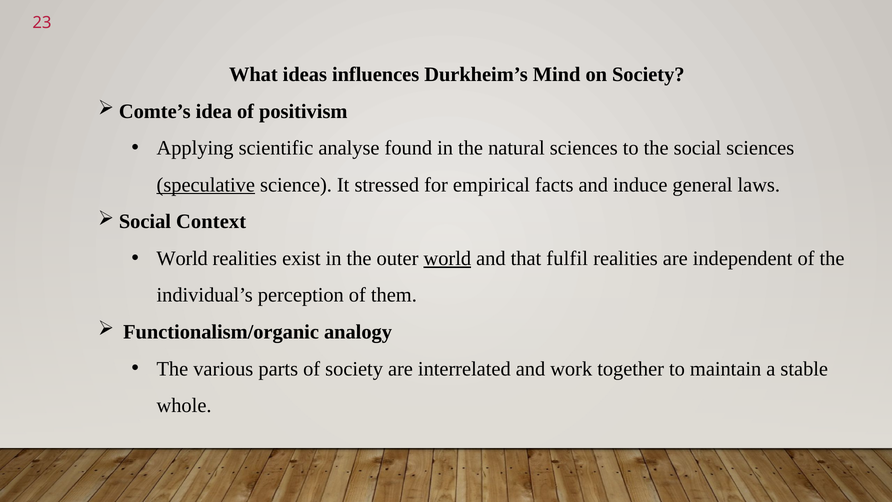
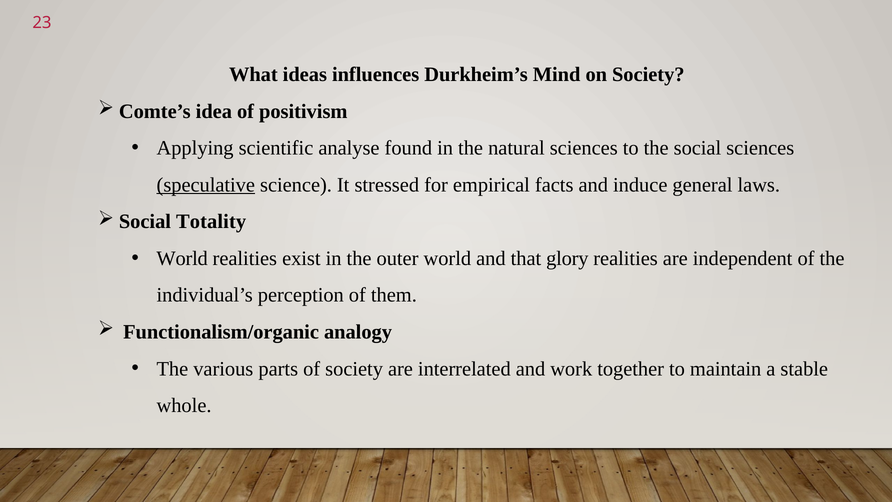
Context: Context -> Totality
world at (447, 258) underline: present -> none
fulfil: fulfil -> glory
